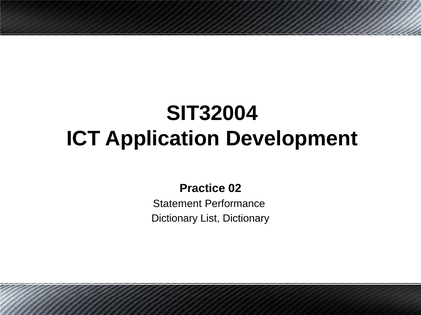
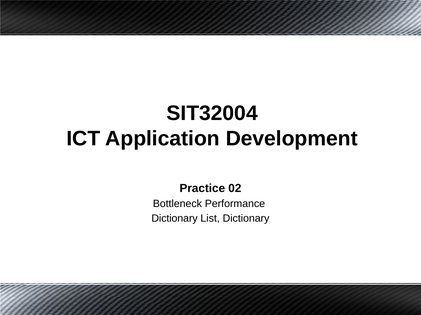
Statement: Statement -> Bottleneck
